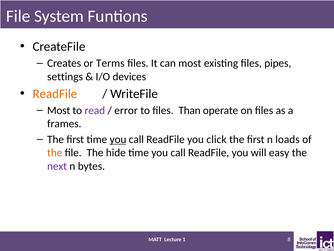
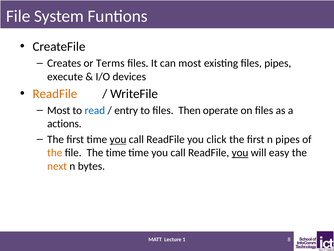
settings: settings -> execute
read colour: purple -> blue
error: error -> entry
Than: Than -> Then
frames: frames -> actions
n loads: loads -> pipes
The hide: hide -> time
you at (240, 153) underline: none -> present
next colour: purple -> orange
